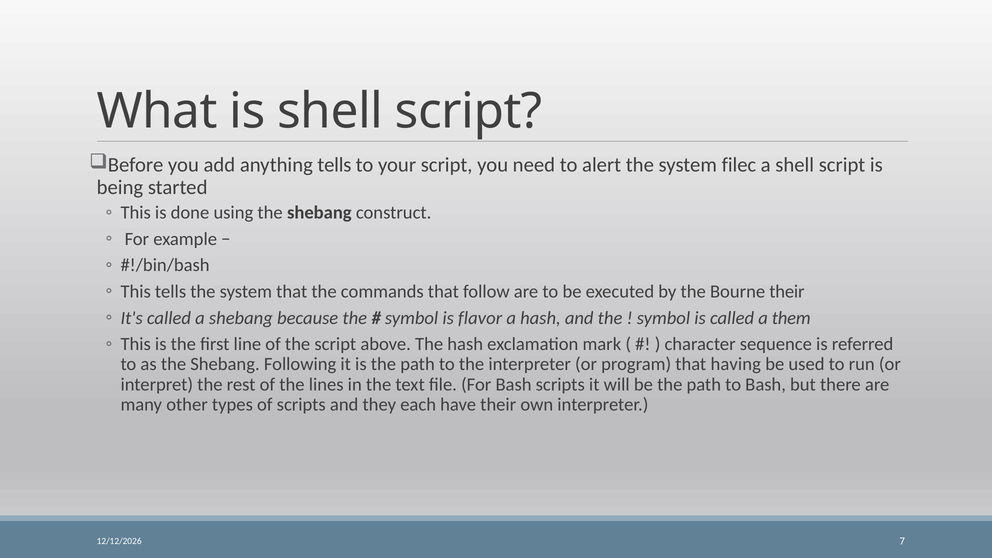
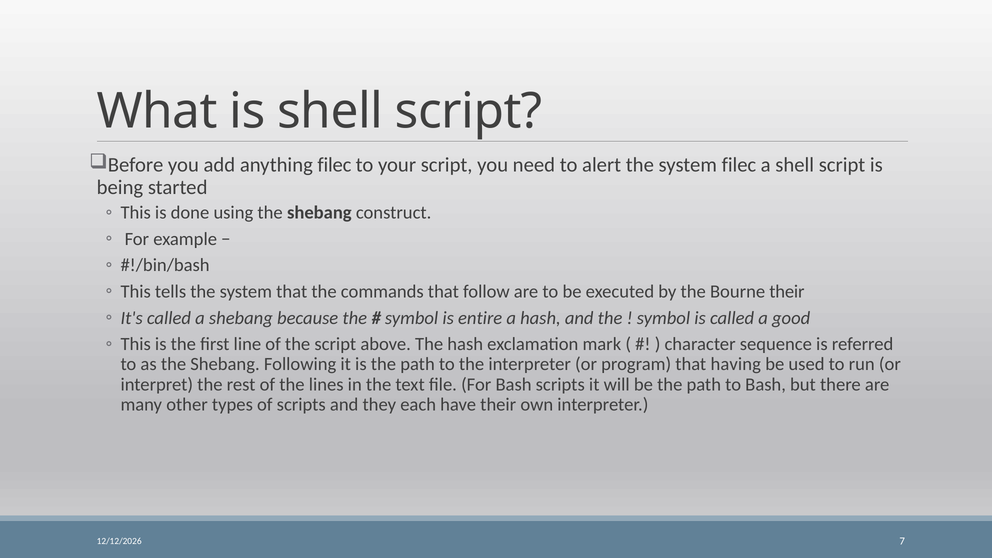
anything tells: tells -> filec
flavor: flavor -> entire
them: them -> good
